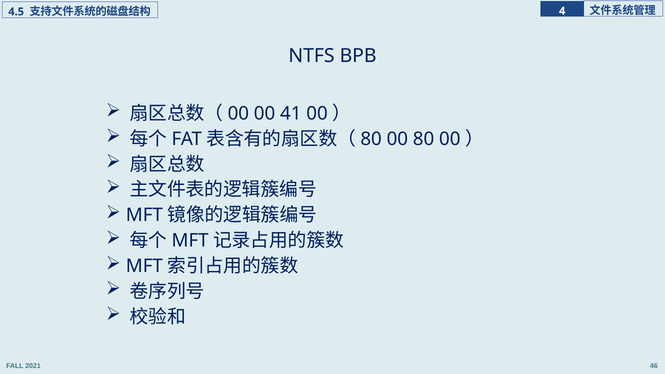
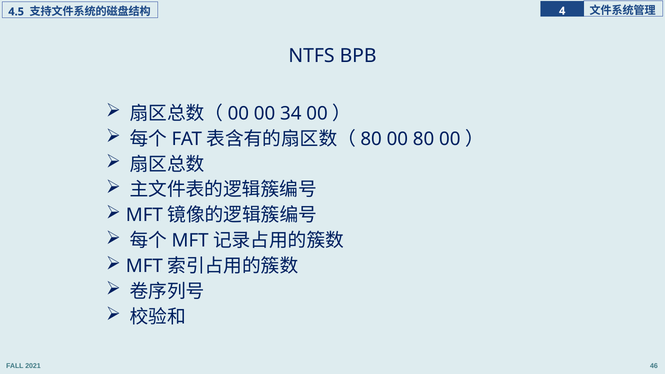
41: 41 -> 34
